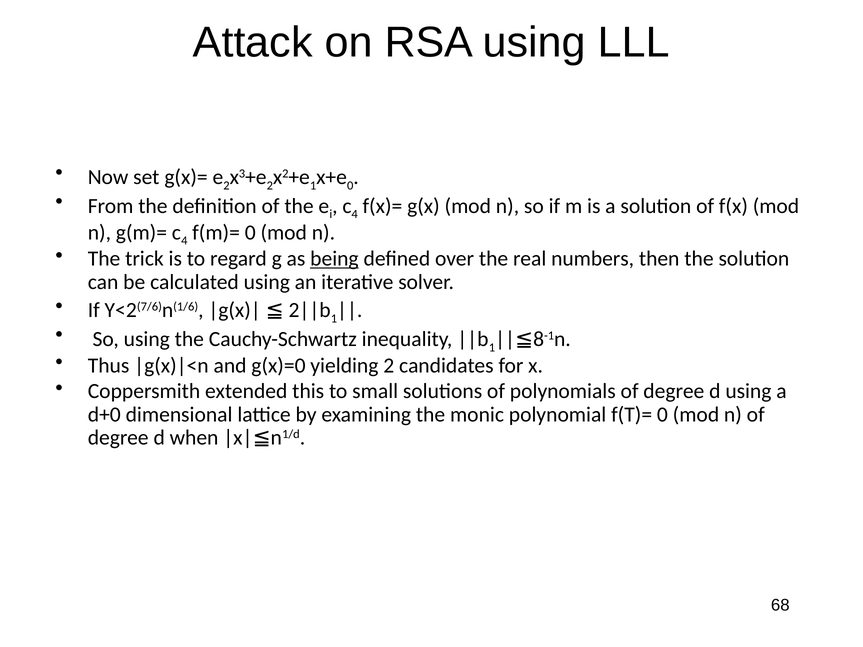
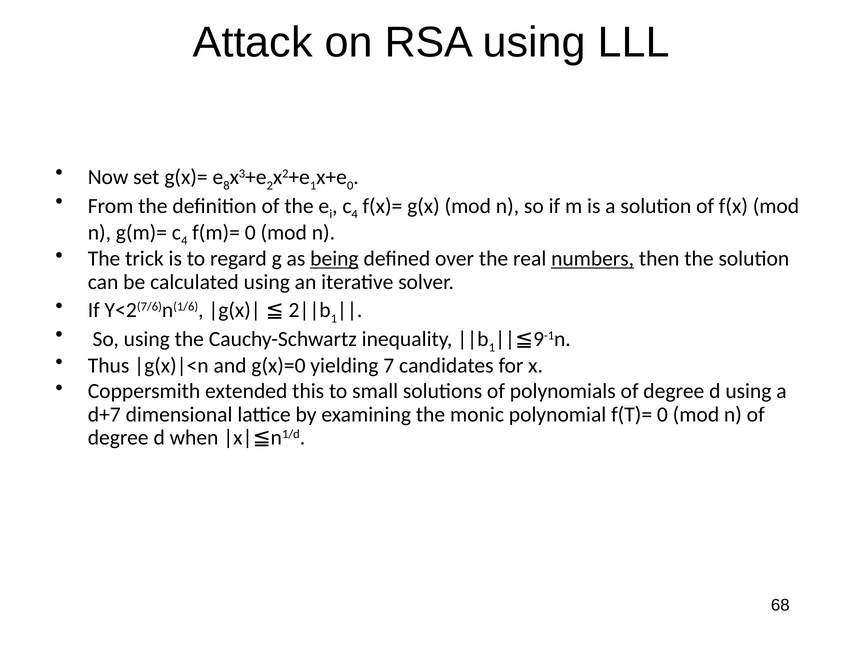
2 at (226, 186): 2 -> 8
numbers underline: none -> present
8: 8 -> 9
yielding 2: 2 -> 7
d+0: d+0 -> d+7
